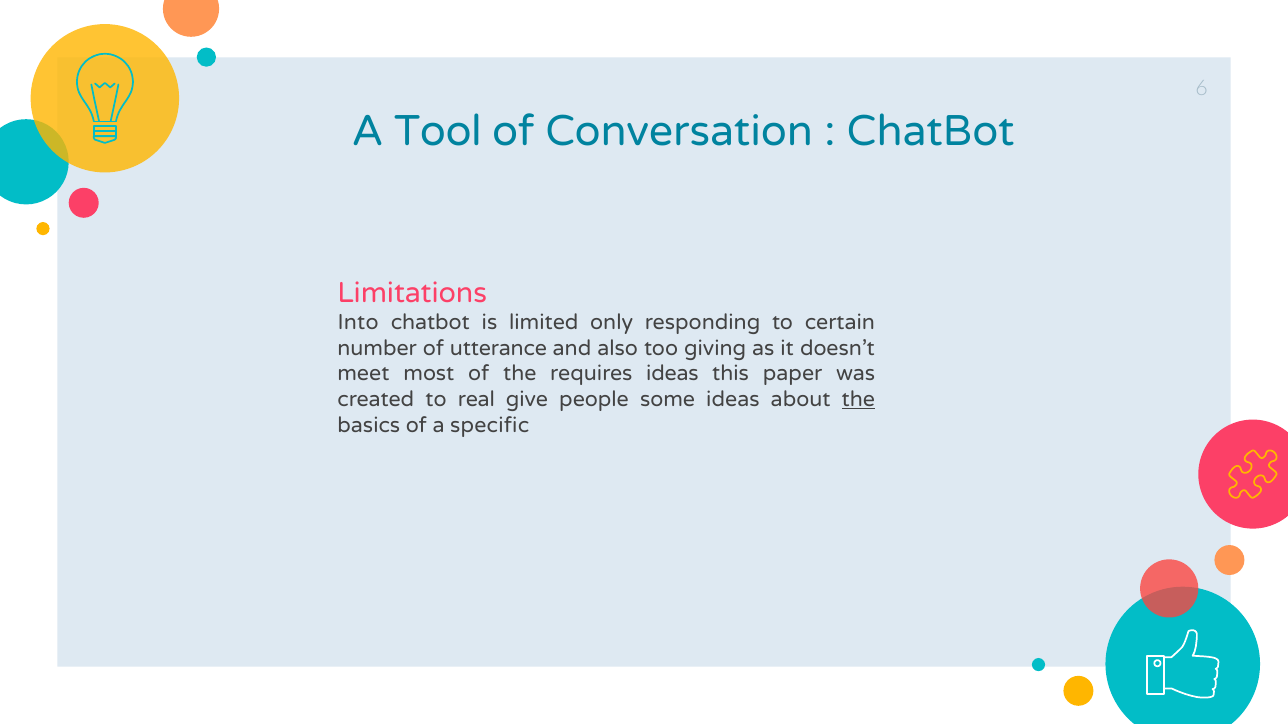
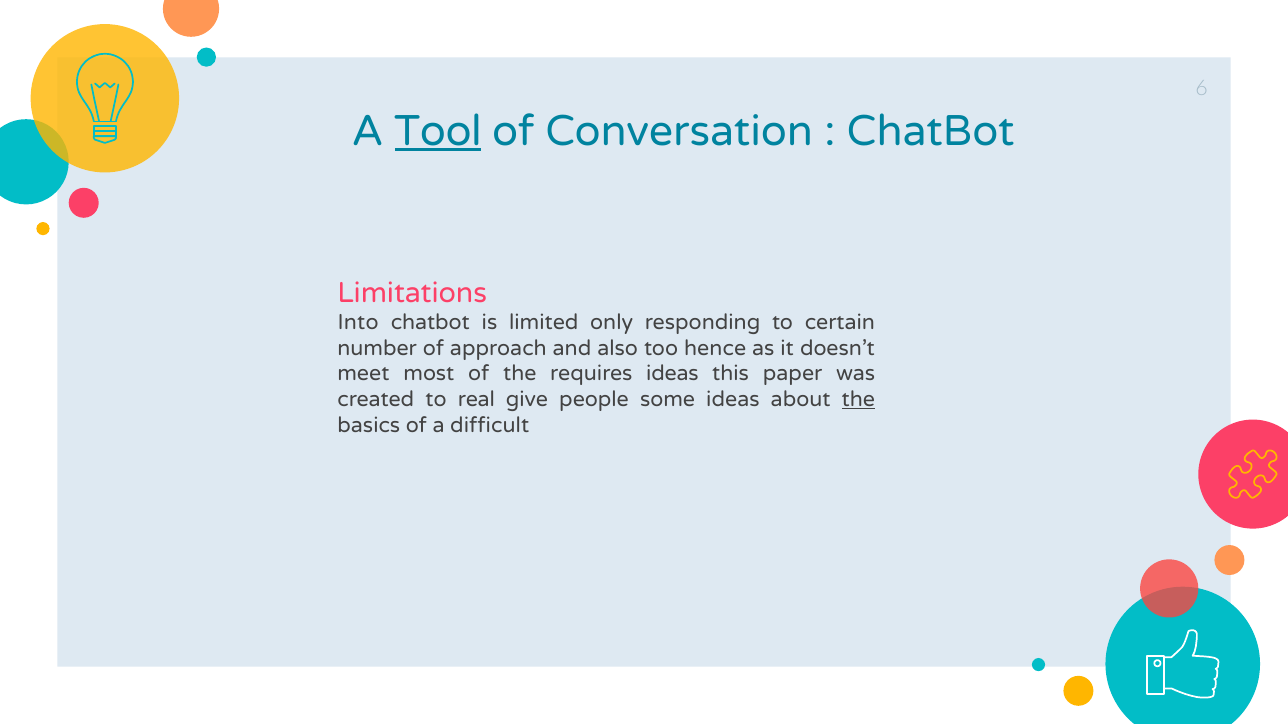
Tool underline: none -> present
utterance: utterance -> approach
giving: giving -> hence
specific: specific -> difficult
